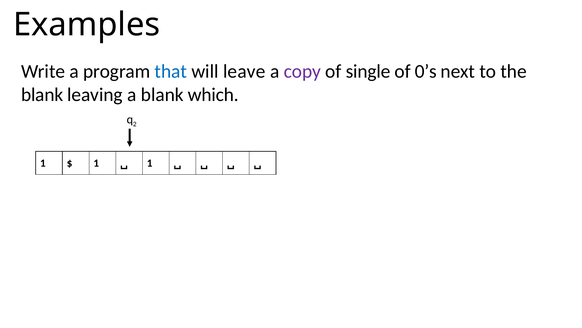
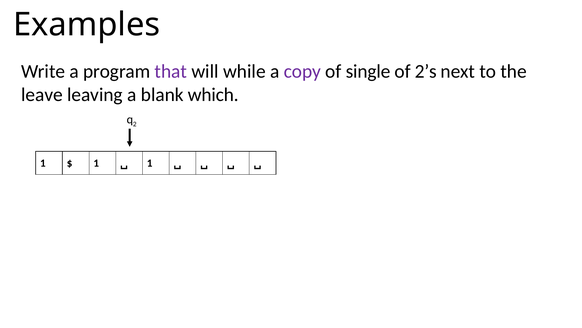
that colour: blue -> purple
leave: leave -> while
0’s: 0’s -> 2’s
blank at (42, 95): blank -> leave
